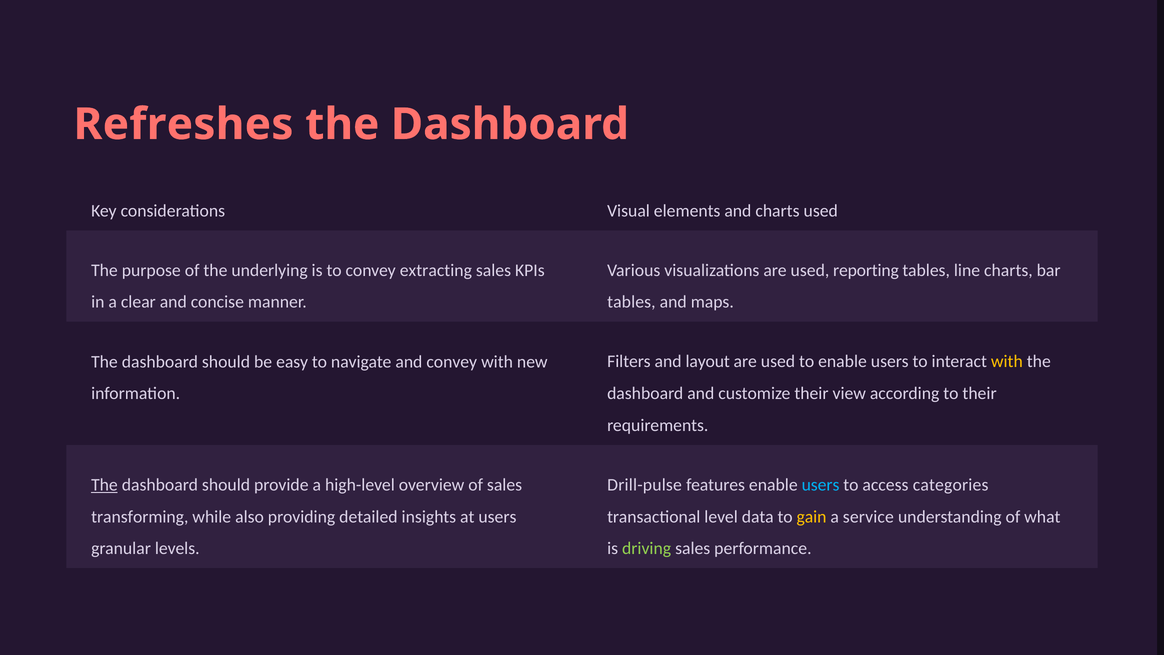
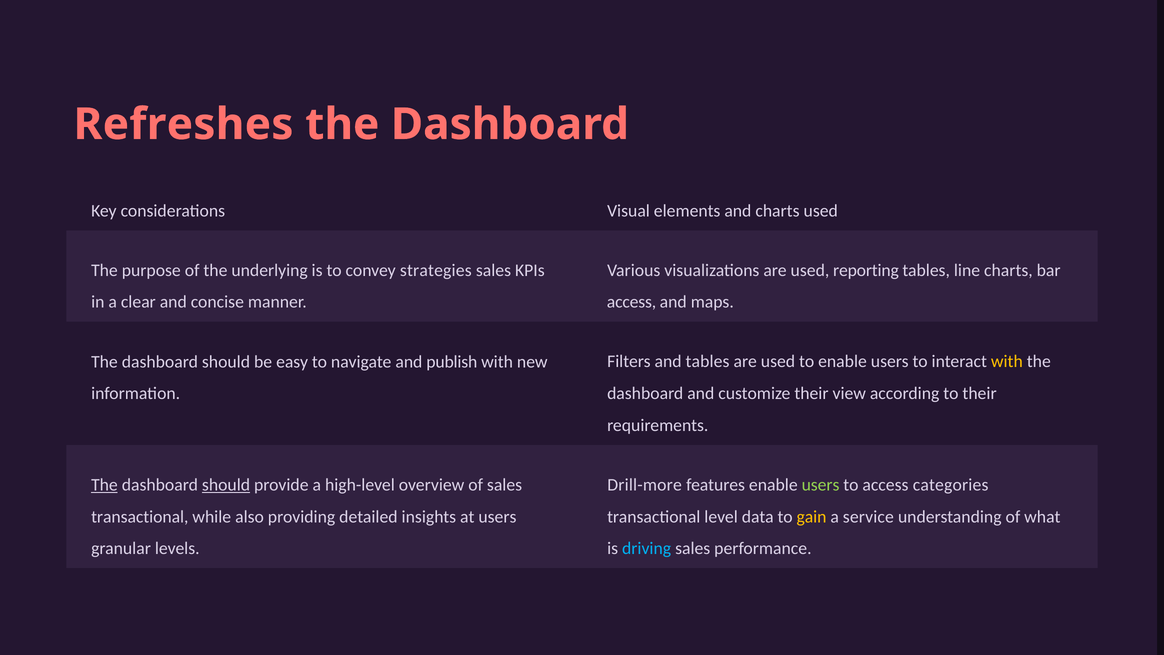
extracting: extracting -> strategies
tables at (631, 302): tables -> access
and convey: convey -> publish
and layout: layout -> tables
should at (226, 485) underline: none -> present
Drill-pulse: Drill-pulse -> Drill-more
users at (821, 485) colour: light blue -> light green
transforming at (140, 516): transforming -> transactional
driving colour: light green -> light blue
